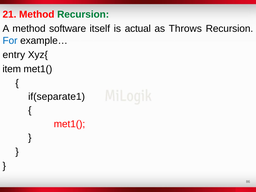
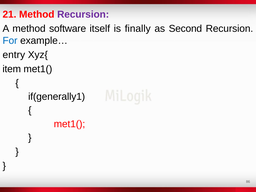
Recursion at (83, 14) colour: green -> purple
actual: actual -> finally
Throws: Throws -> Second
if(separate1: if(separate1 -> if(generally1
